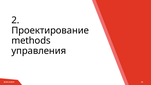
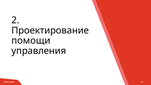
methods: methods -> помощи
